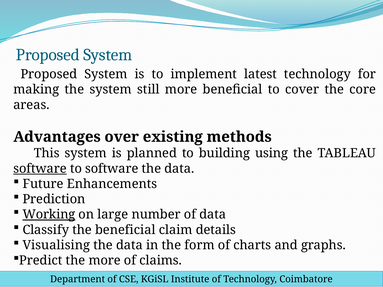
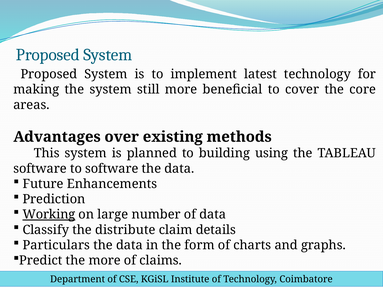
software at (40, 169) underline: present -> none
the beneficial: beneficial -> distribute
Visualising: Visualising -> Particulars
